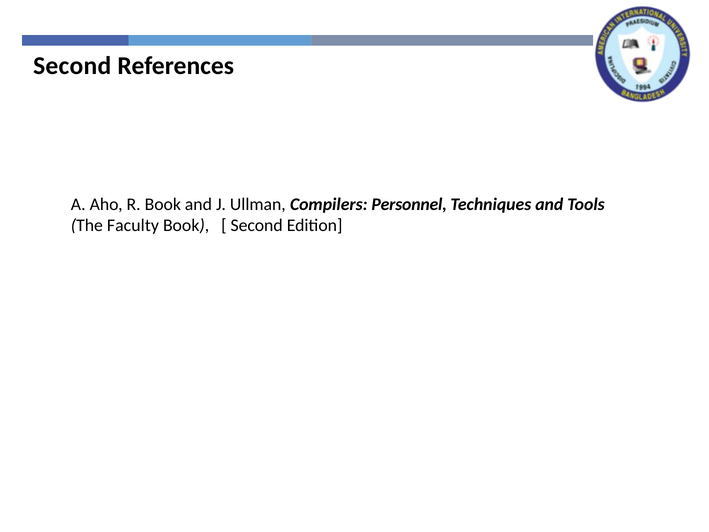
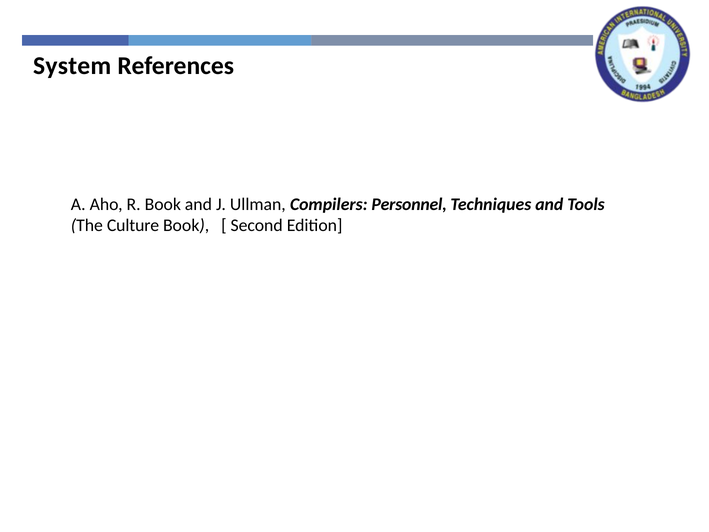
Second at (72, 66): Second -> System
Faculty: Faculty -> Culture
